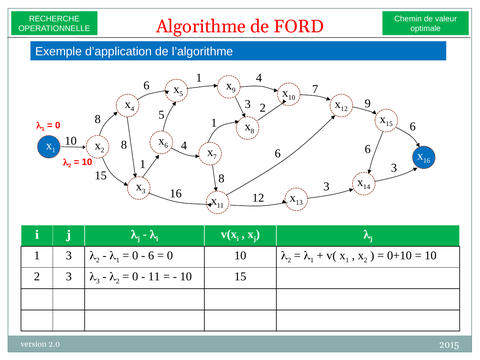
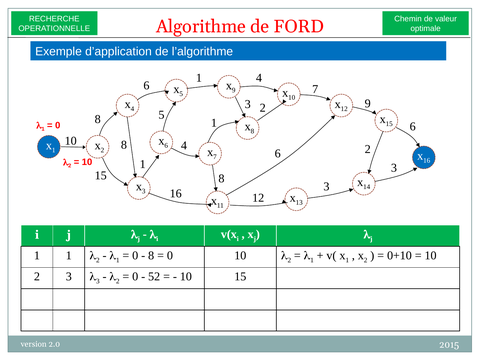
6 6: 6 -> 2
1 3: 3 -> 1
6 at (151, 256): 6 -> 8
11 at (154, 277): 11 -> 52
